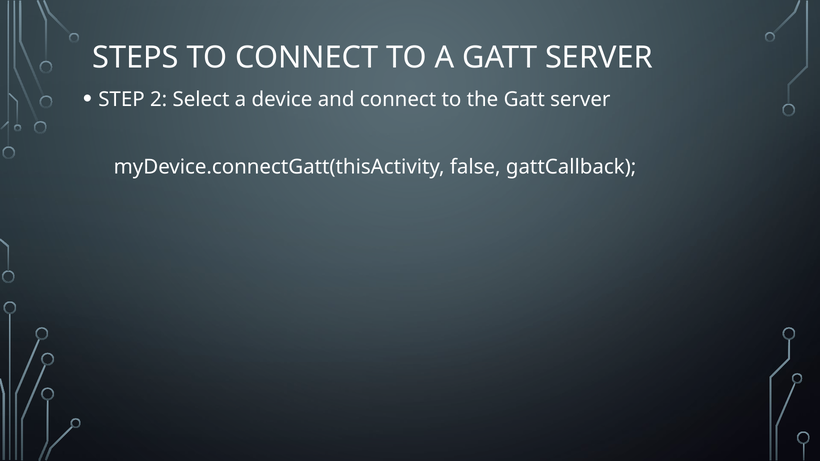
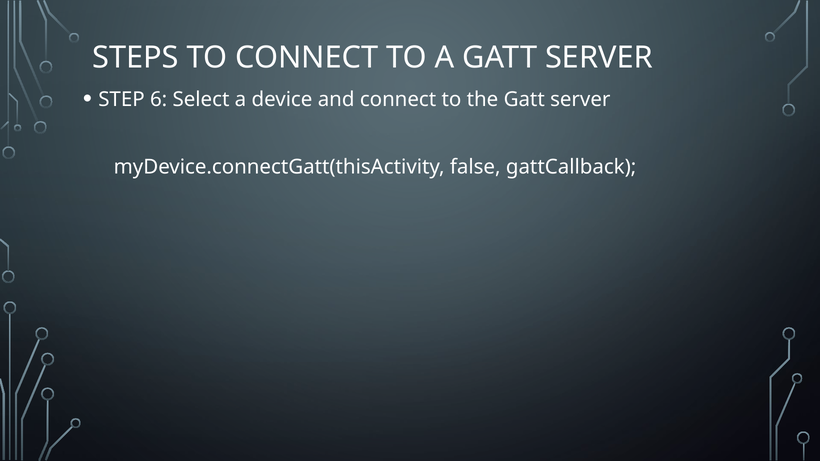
2: 2 -> 6
